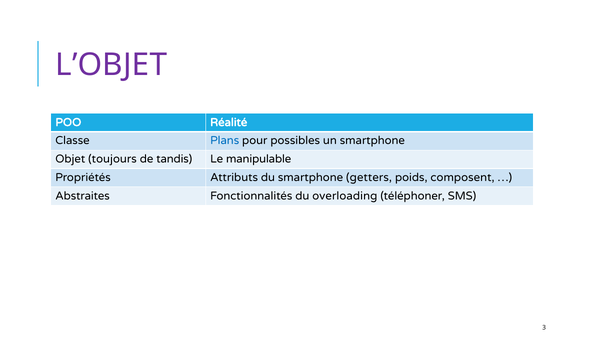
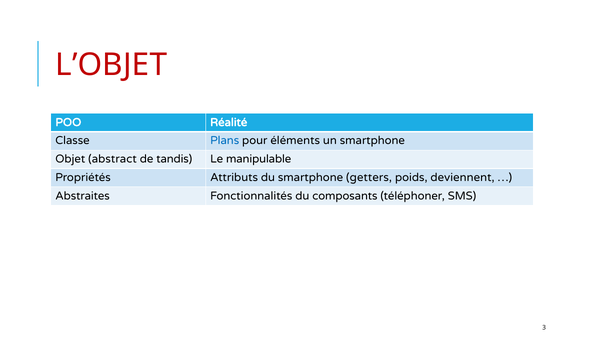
L’OBJET colour: purple -> red
possibles: possibles -> éléments
toujours: toujours -> abstract
composent: composent -> deviennent
overloading: overloading -> composants
